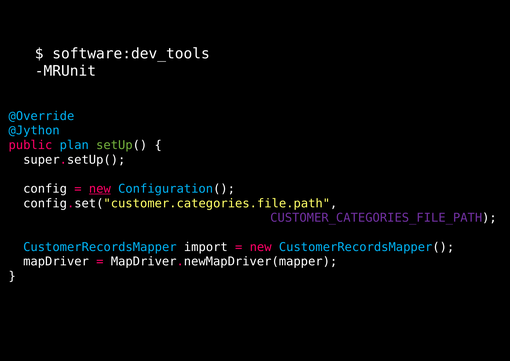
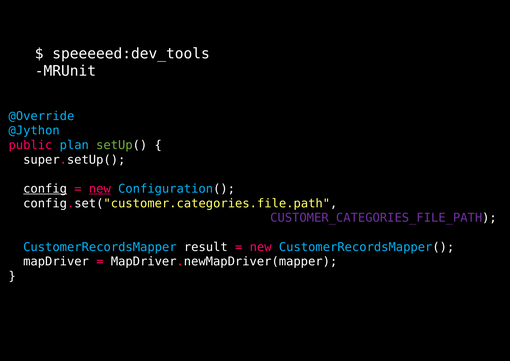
software:dev_tools: software:dev_tools -> speeeeed:dev_tools
config underline: none -> present
import: import -> result
